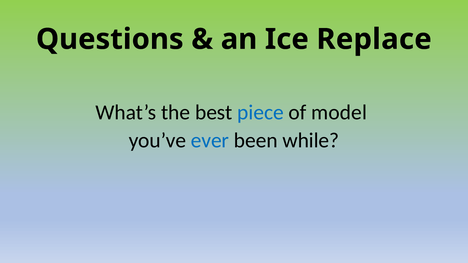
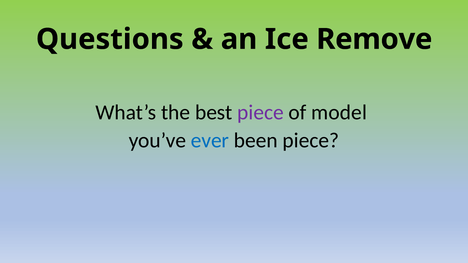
Replace: Replace -> Remove
piece at (260, 112) colour: blue -> purple
been while: while -> piece
